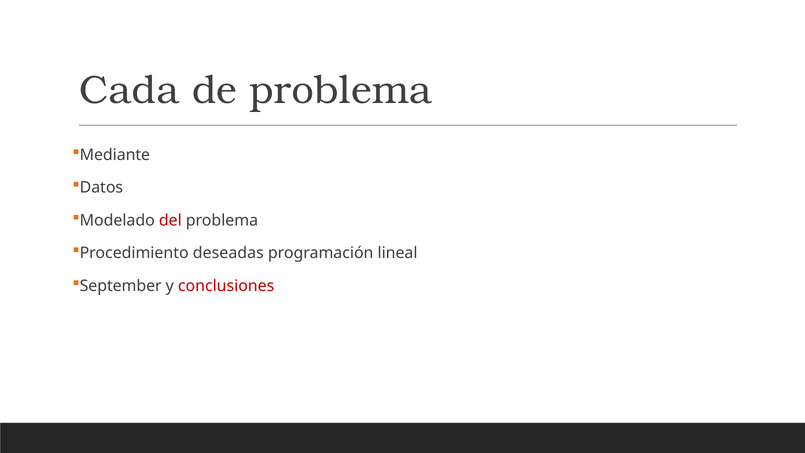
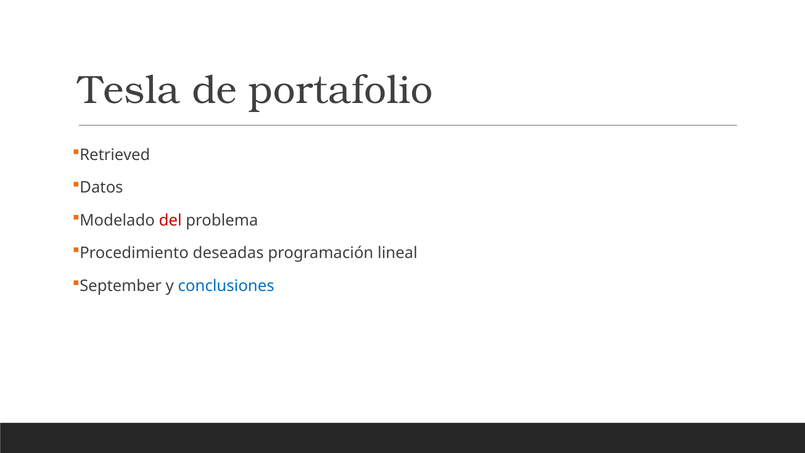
Cada: Cada -> Tesla
de problema: problema -> portafolio
Mediante: Mediante -> Retrieved
conclusiones colour: red -> blue
